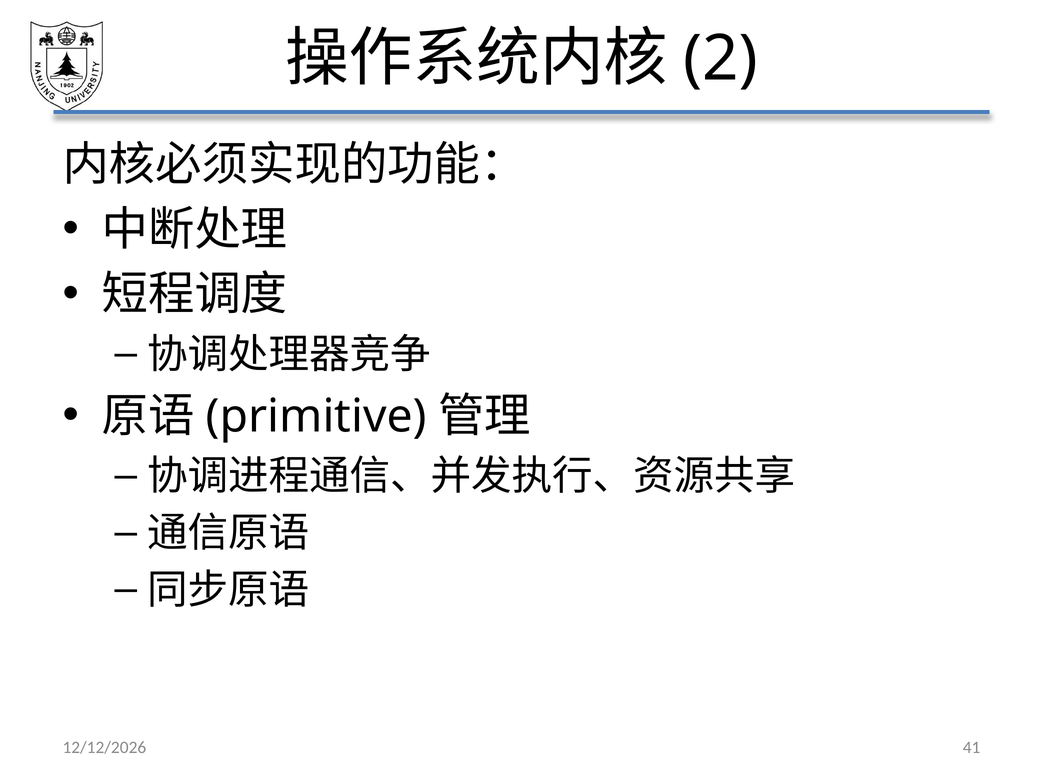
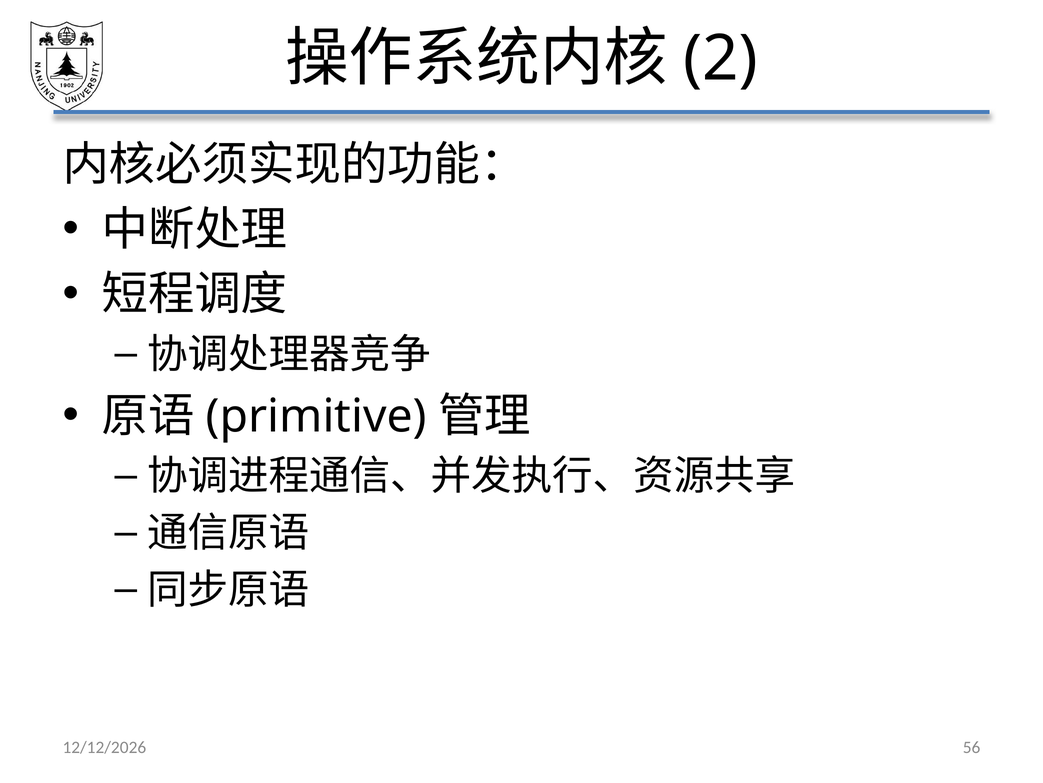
41: 41 -> 56
